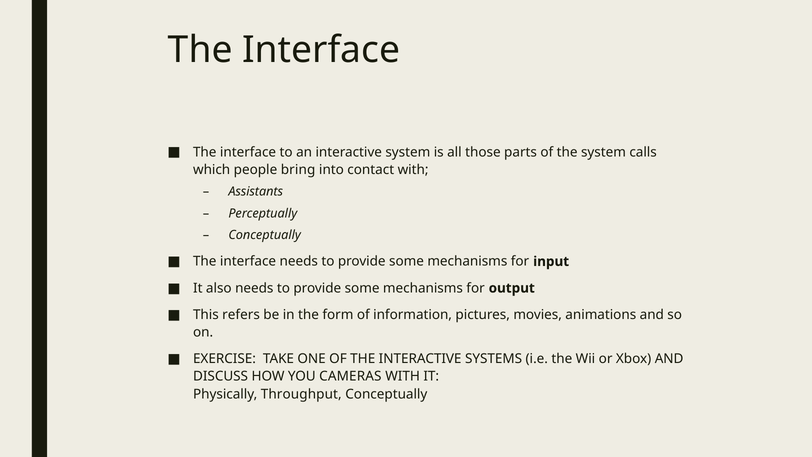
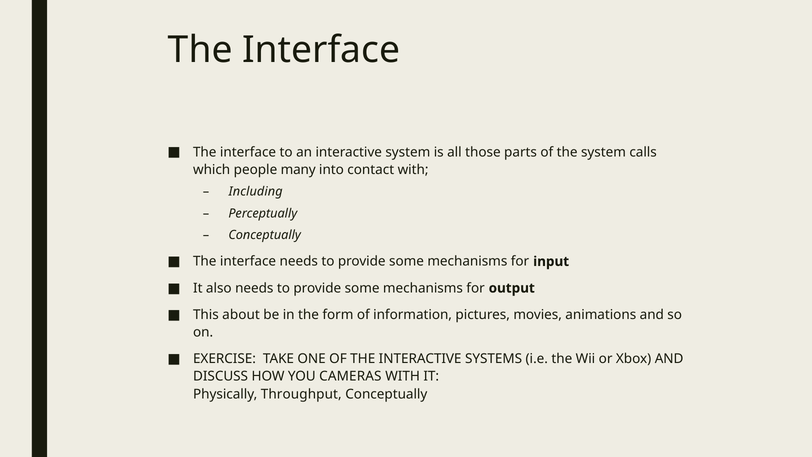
bring: bring -> many
Assistants: Assistants -> Including
refers: refers -> about
